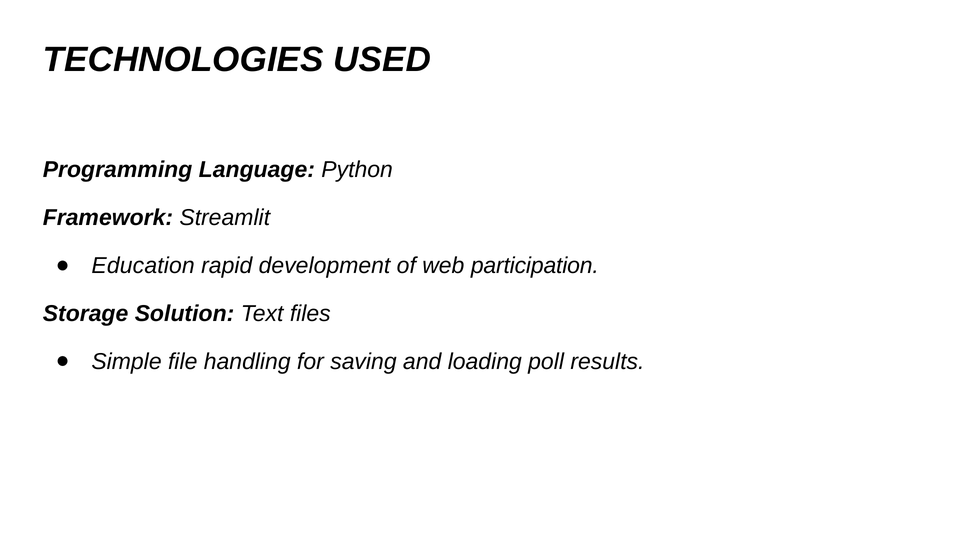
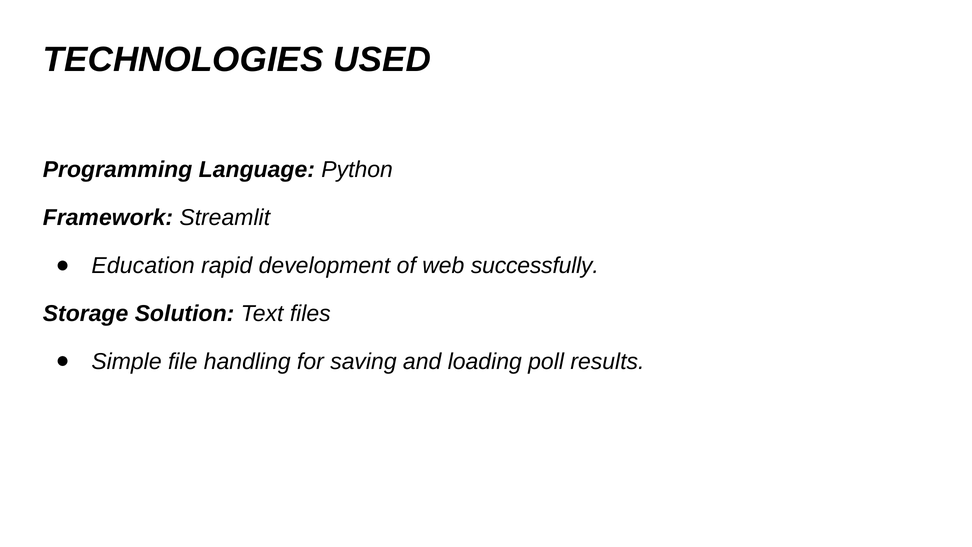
participation: participation -> successfully
